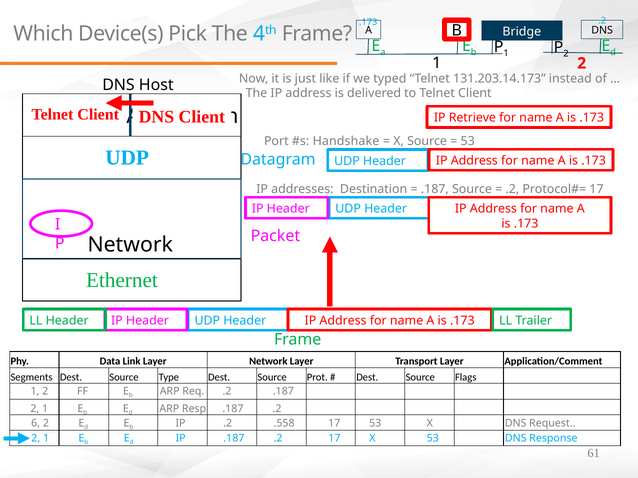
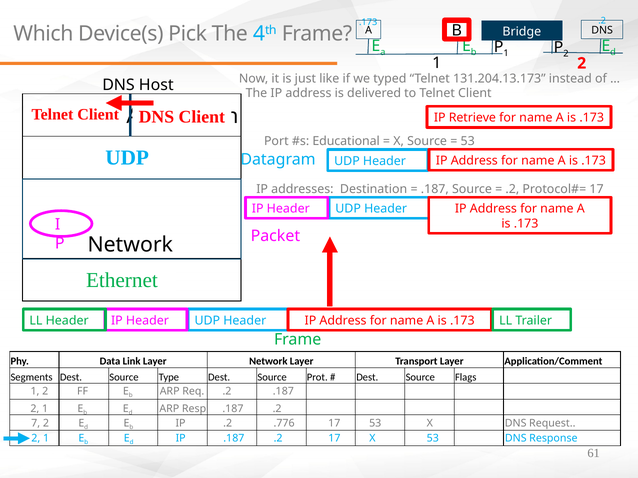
131.203.14.173: 131.203.14.173 -> 131.204.13.173
Handshake: Handshake -> Educational
6: 6 -> 7
.558: .558 -> .776
